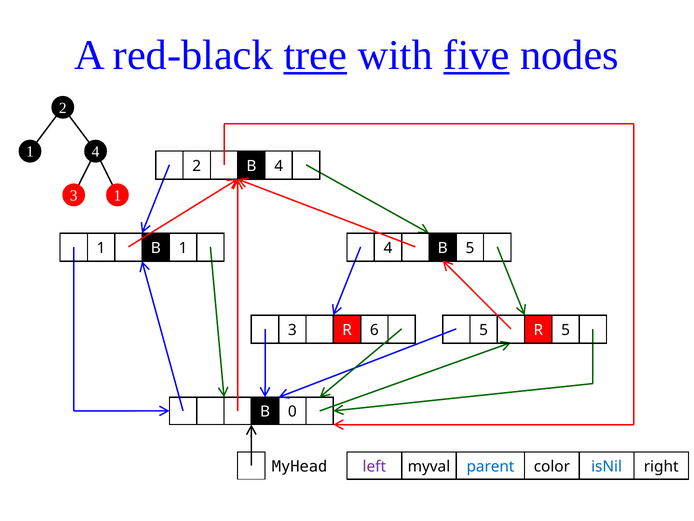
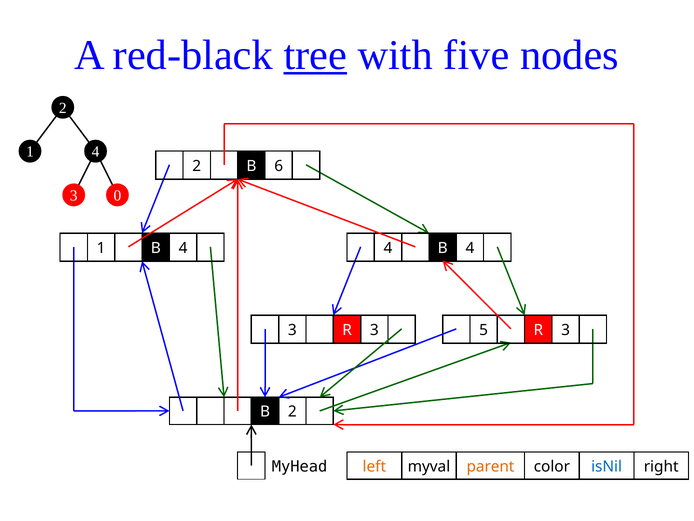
five underline: present -> none
B 4: 4 -> 6
3 1: 1 -> 0
1 B 1: 1 -> 4
4 B 5: 5 -> 4
3 R 6: 6 -> 3
5 R 5: 5 -> 3
B 0: 0 -> 2
left colour: purple -> orange
parent colour: blue -> orange
